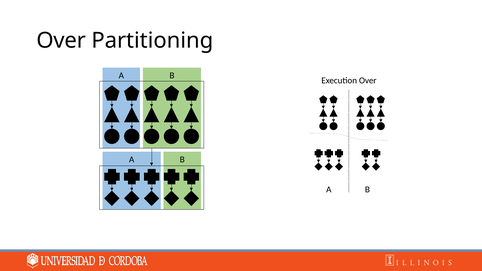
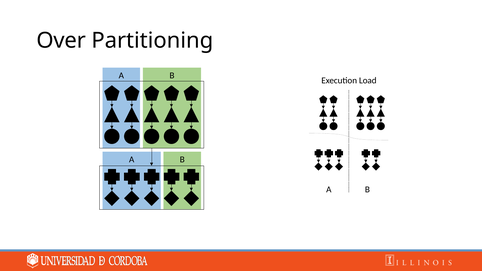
Execution Over: Over -> Load
